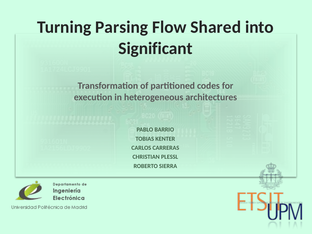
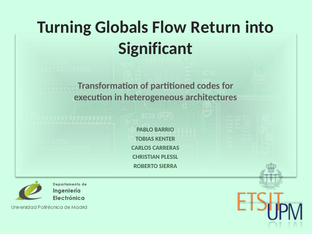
Parsing: Parsing -> Globals
Shared: Shared -> Return
